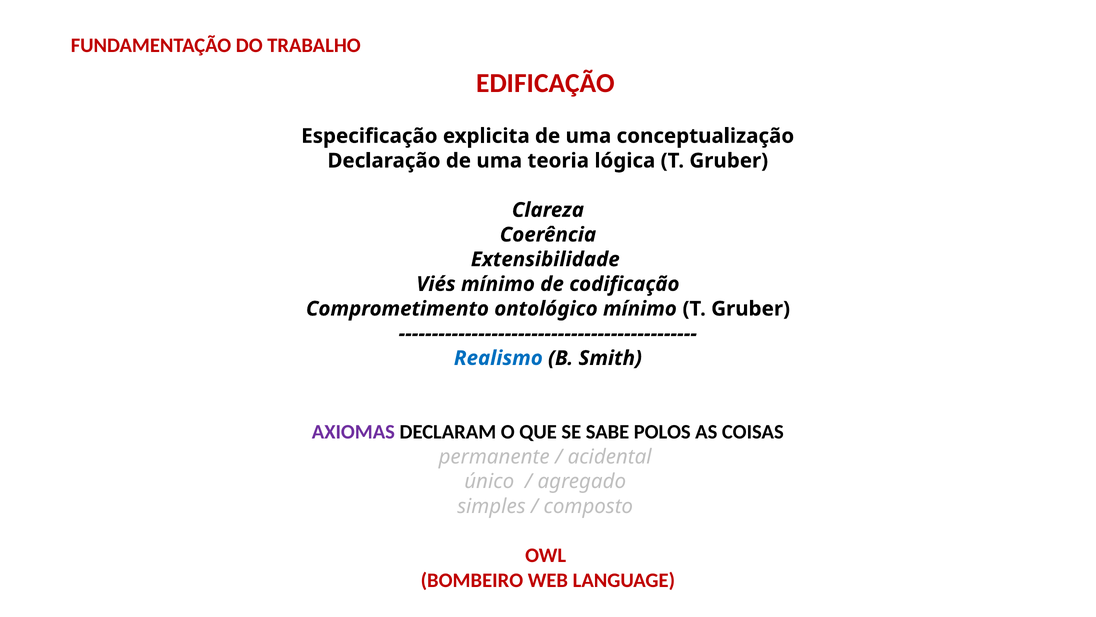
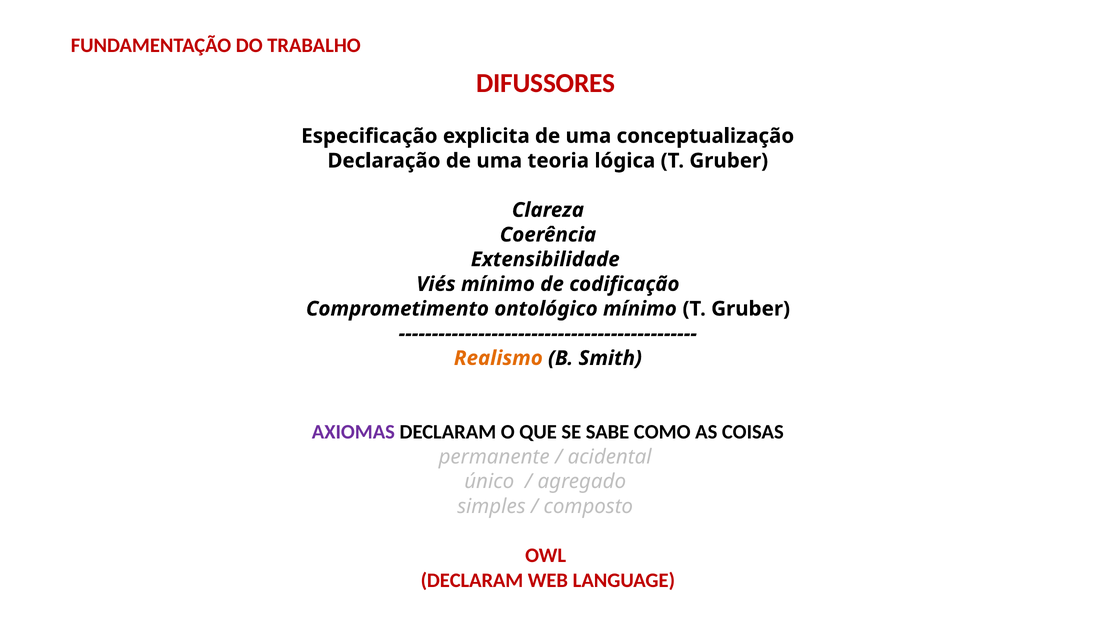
EDIFICAÇÃO: EDIFICAÇÃO -> DIFUSSORES
Realismo colour: blue -> orange
POLOS: POLOS -> COMO
BOMBEIRO at (472, 580): BOMBEIRO -> DECLARAM
